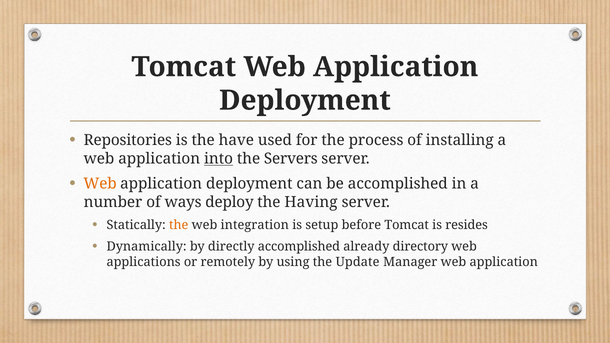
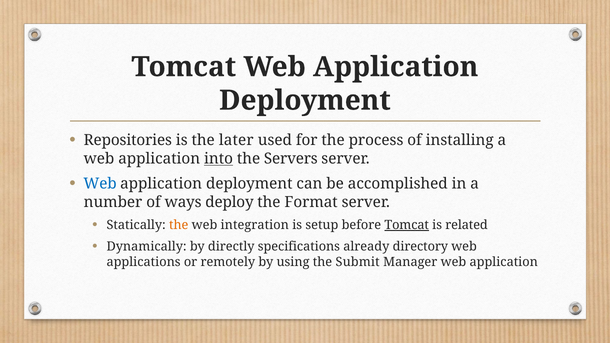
have: have -> later
Web at (100, 184) colour: orange -> blue
Having: Having -> Format
Tomcat at (407, 225) underline: none -> present
resides: resides -> related
directly accomplished: accomplished -> specifications
Update: Update -> Submit
